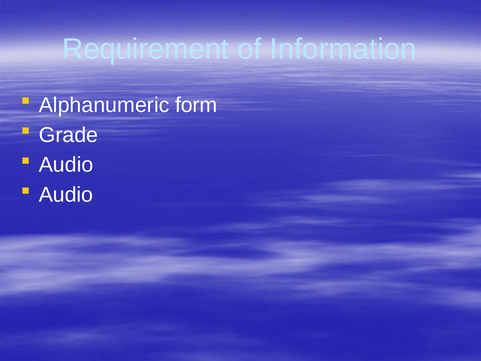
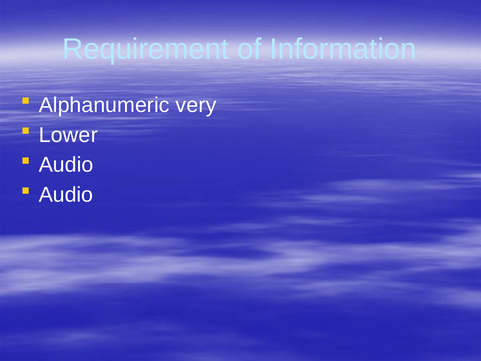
form: form -> very
Grade: Grade -> Lower
